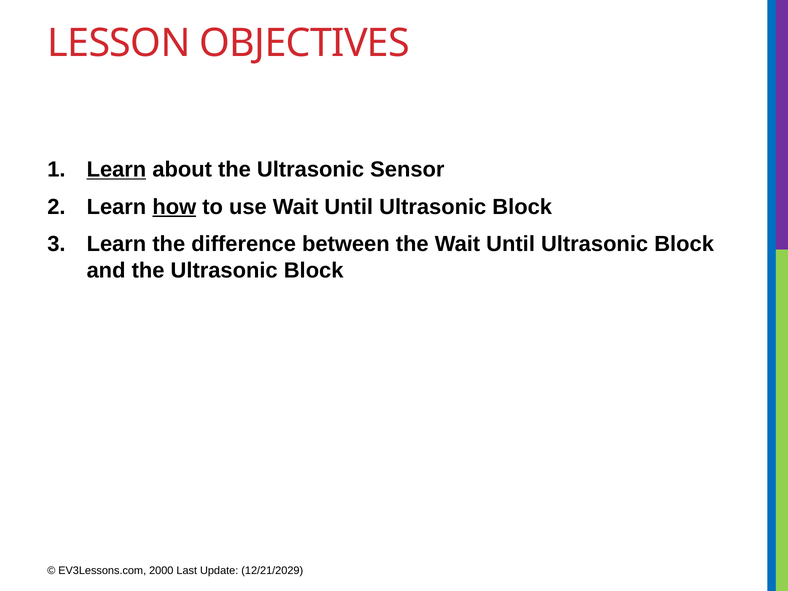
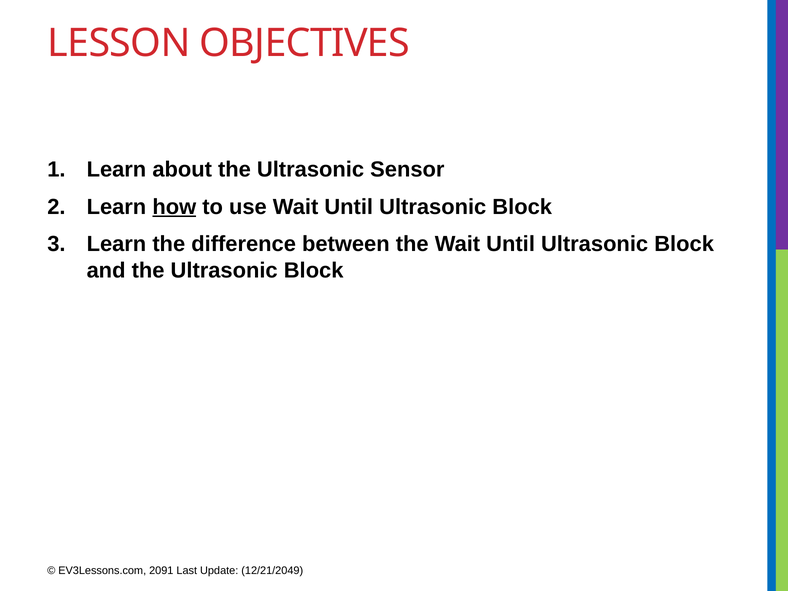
Learn at (116, 170) underline: present -> none
2000: 2000 -> 2091
12/21/2029: 12/21/2029 -> 12/21/2049
